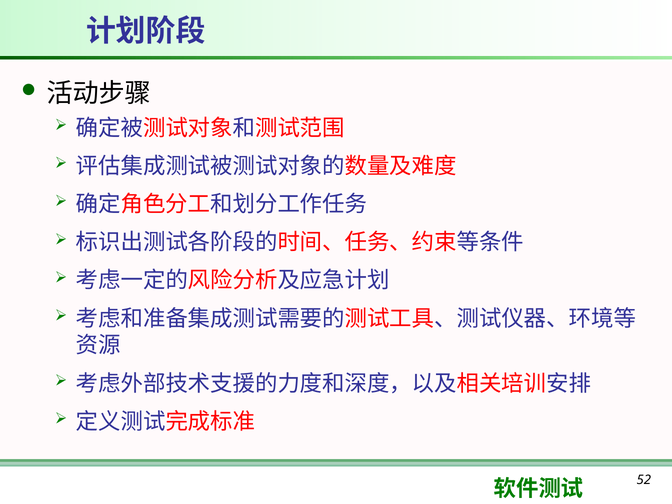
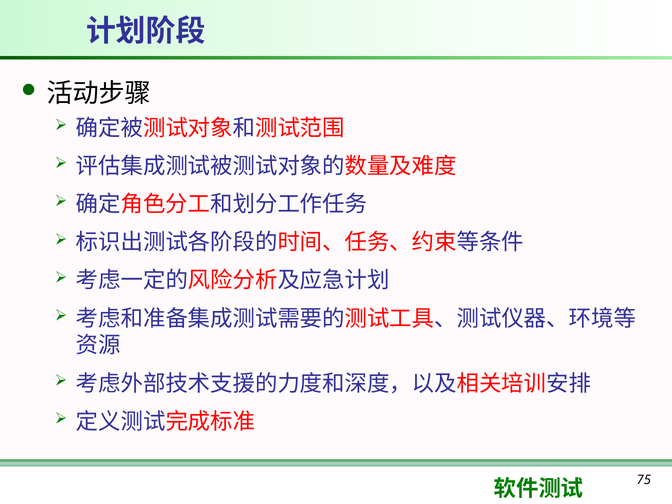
52: 52 -> 75
